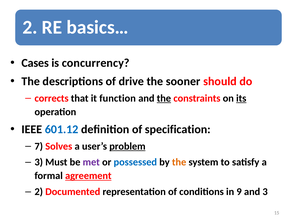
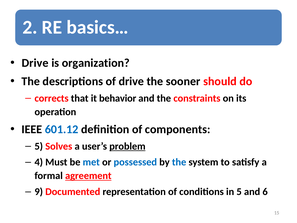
Cases at (35, 63): Cases -> Drive
concurrency: concurrency -> organization
function: function -> behavior
the at (164, 98) underline: present -> none
its underline: present -> none
specification: specification -> components
7 at (39, 146): 7 -> 5
3 at (39, 162): 3 -> 4
met colour: purple -> blue
the at (179, 162) colour: orange -> blue
2 at (39, 191): 2 -> 9
in 9: 9 -> 5
and 3: 3 -> 6
